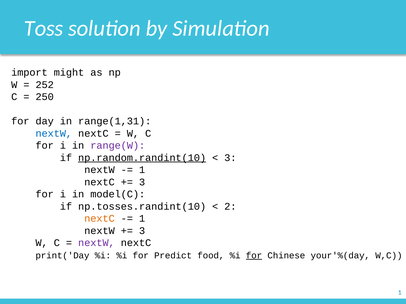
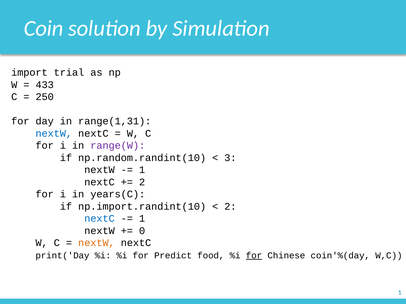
Toss: Toss -> Coin
might: might -> trial
252: 252 -> 433
np.random.randint(10 underline: present -> none
3 at (142, 182): 3 -> 2
model(C: model(C -> years(C
np.tosses.randint(10: np.tosses.randint(10 -> np.import.randint(10
nextC at (99, 219) colour: orange -> blue
3 at (142, 231): 3 -> 0
nextW at (96, 243) colour: purple -> orange
your'%(day: your'%(day -> coin'%(day
